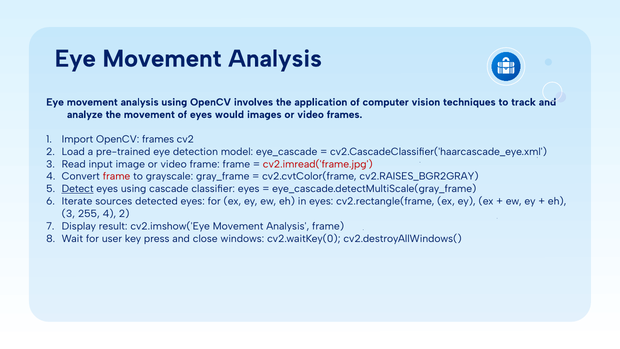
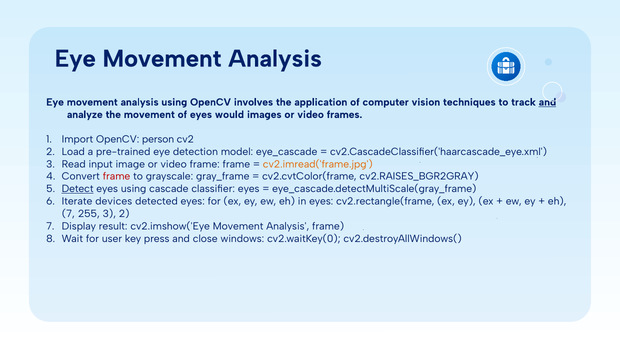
and at (547, 102) underline: none -> present
OpenCV frames: frames -> person
cv2.imread('frame.jpg colour: red -> orange
sources: sources -> devices
3 at (68, 214): 3 -> 7
255 4: 4 -> 3
